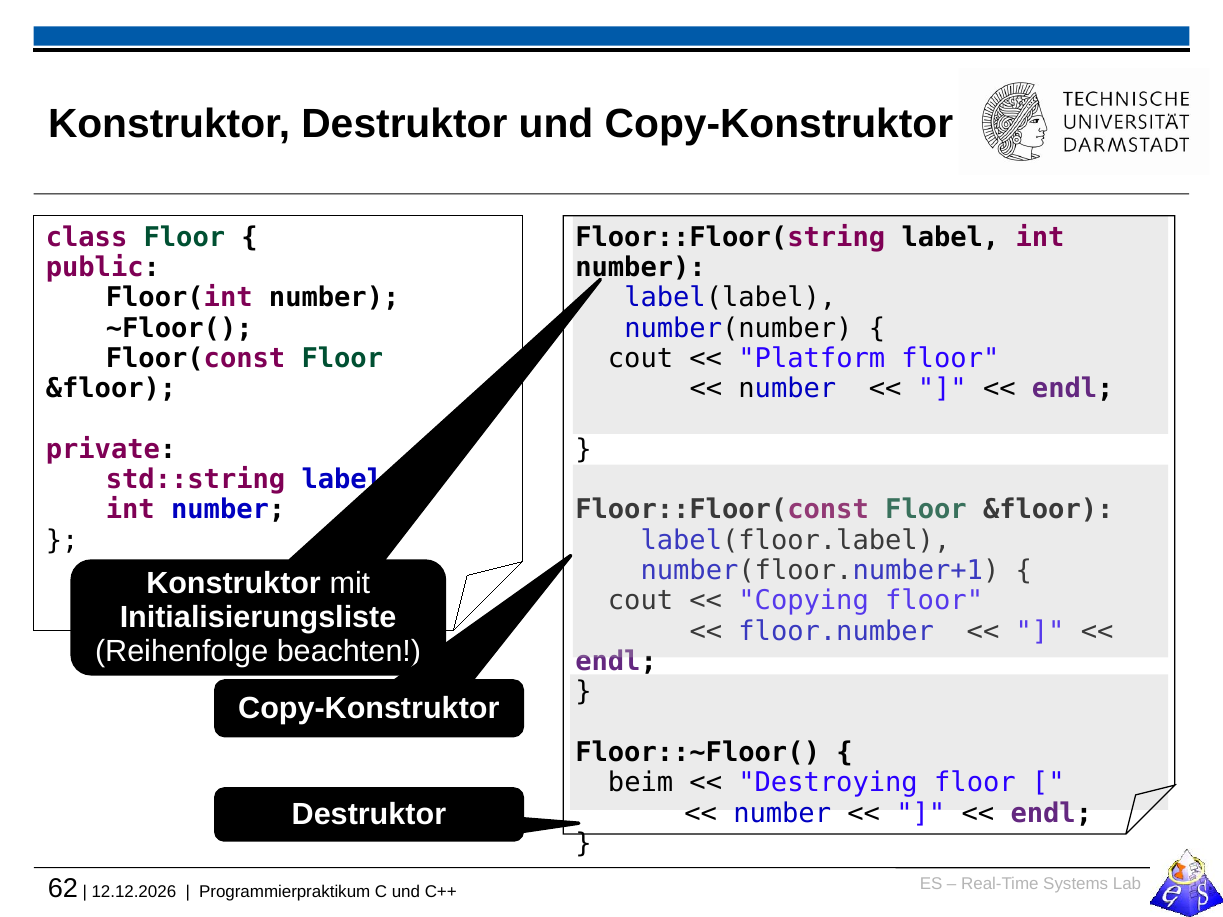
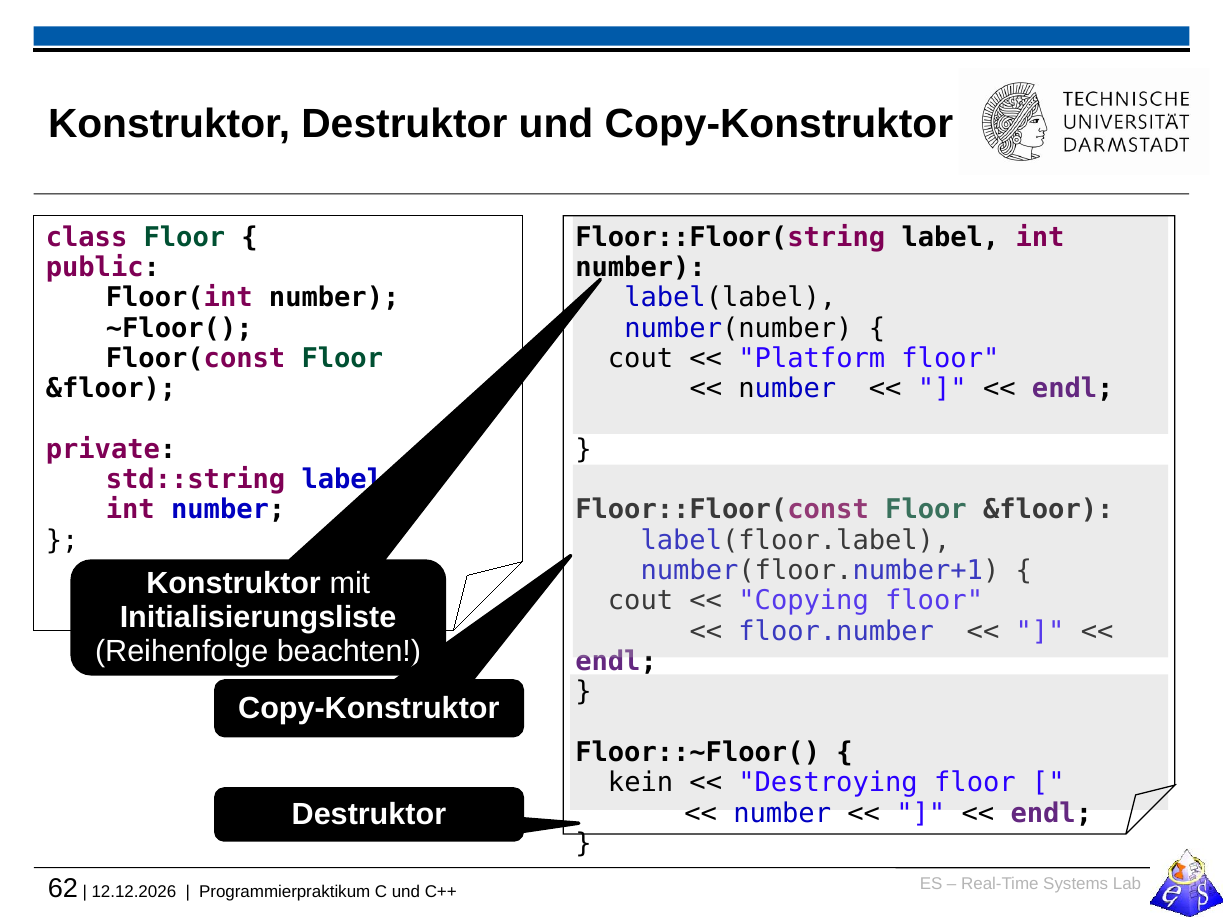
beim: beim -> kein
